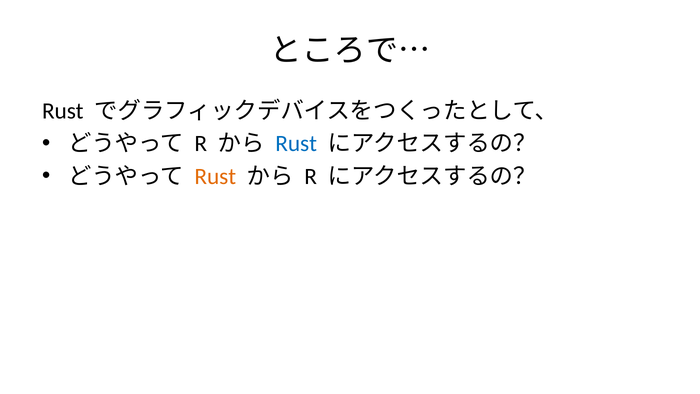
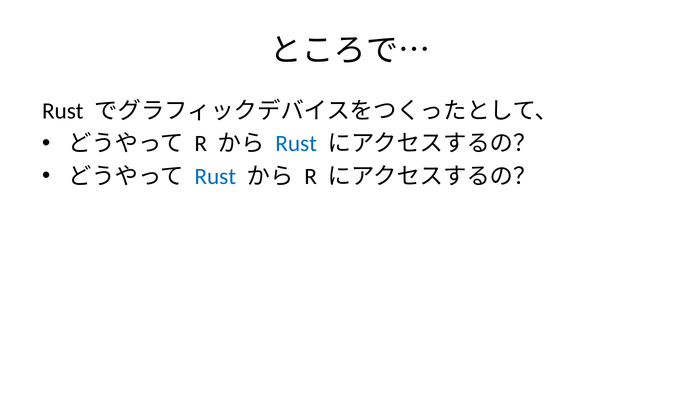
Rust at (215, 176) colour: orange -> blue
